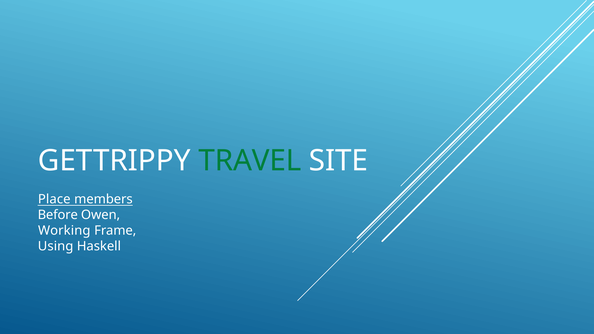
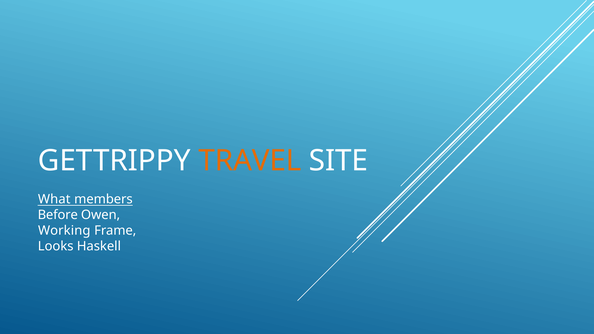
TRAVEL colour: green -> orange
Place: Place -> What
Using: Using -> Looks
